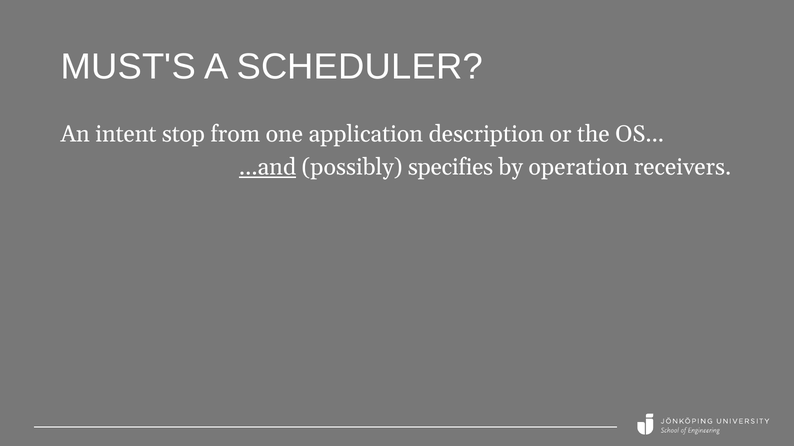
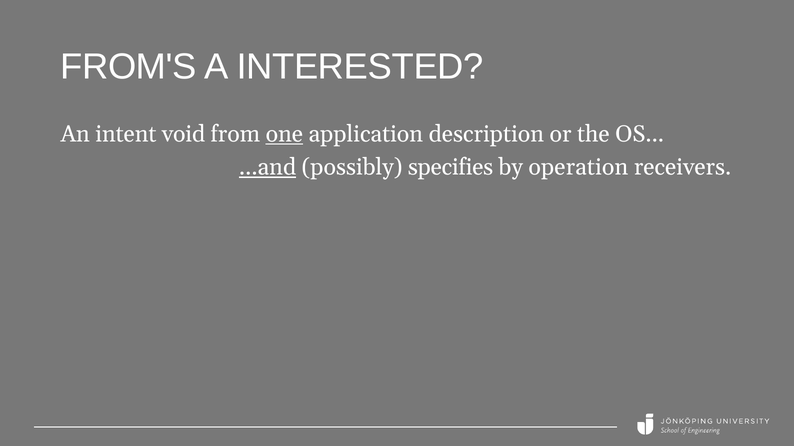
MUST'S: MUST'S -> FROM'S
SCHEDULER: SCHEDULER -> INTERESTED
stop: stop -> void
one underline: none -> present
